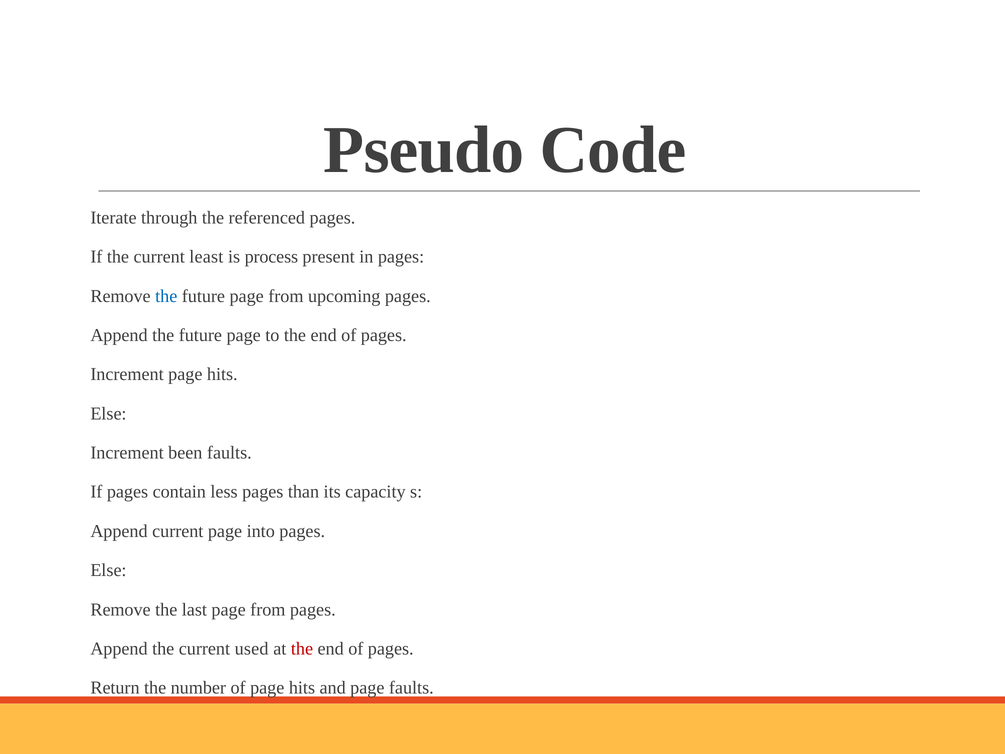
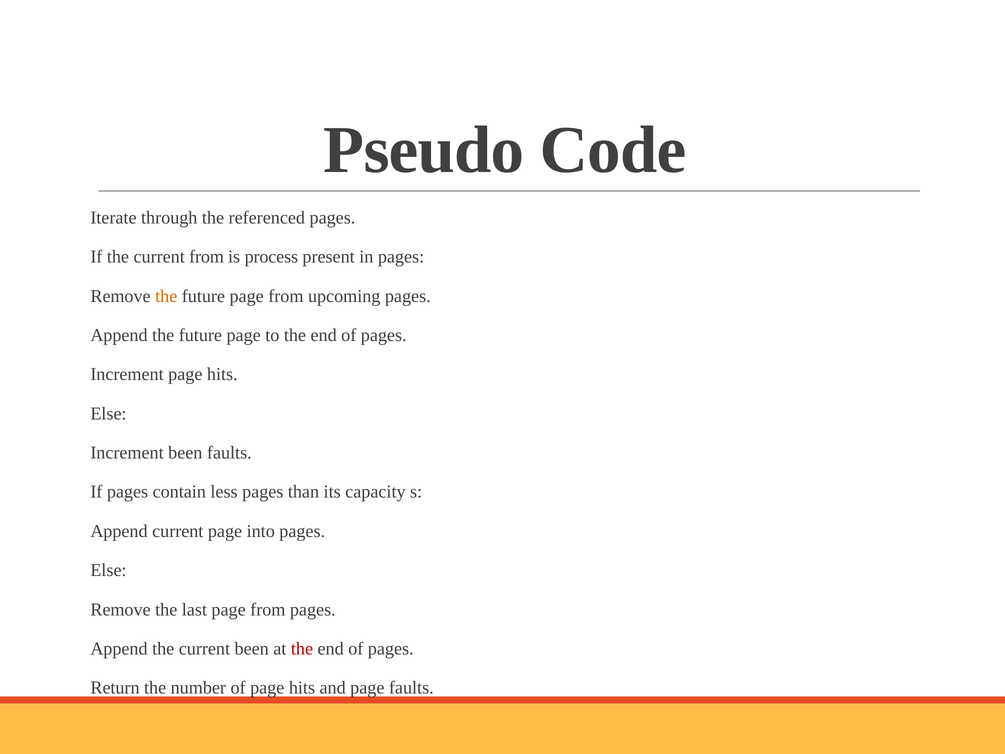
current least: least -> from
the at (166, 296) colour: blue -> orange
current used: used -> been
